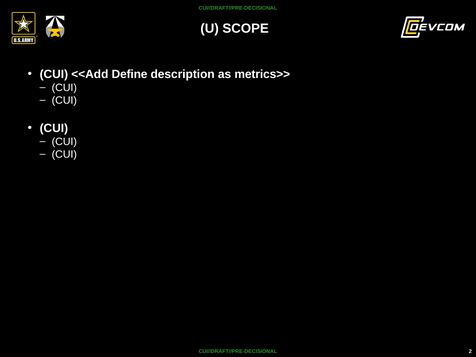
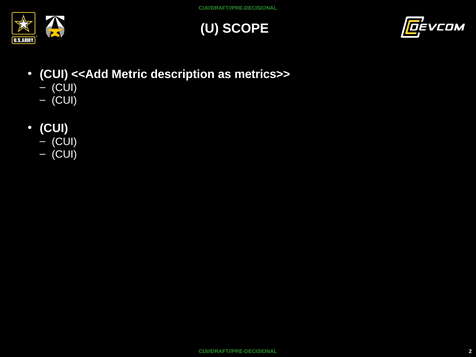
Define: Define -> Metric
